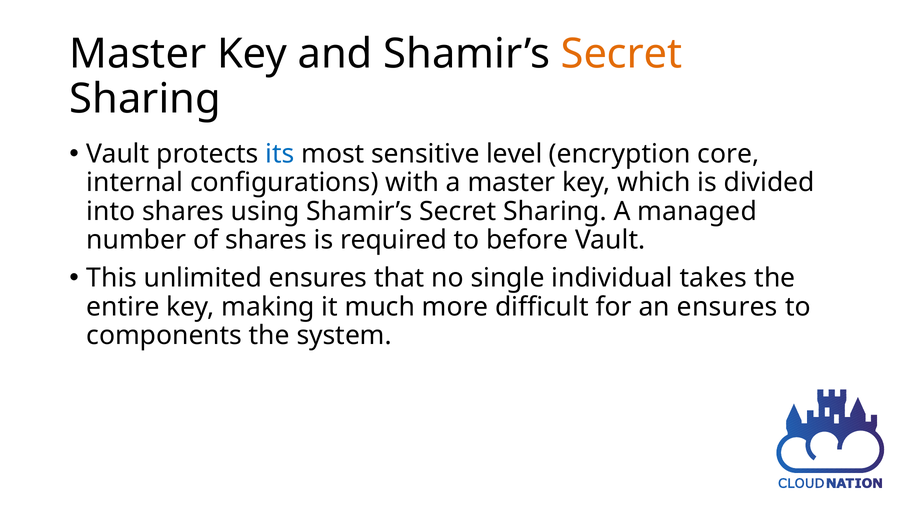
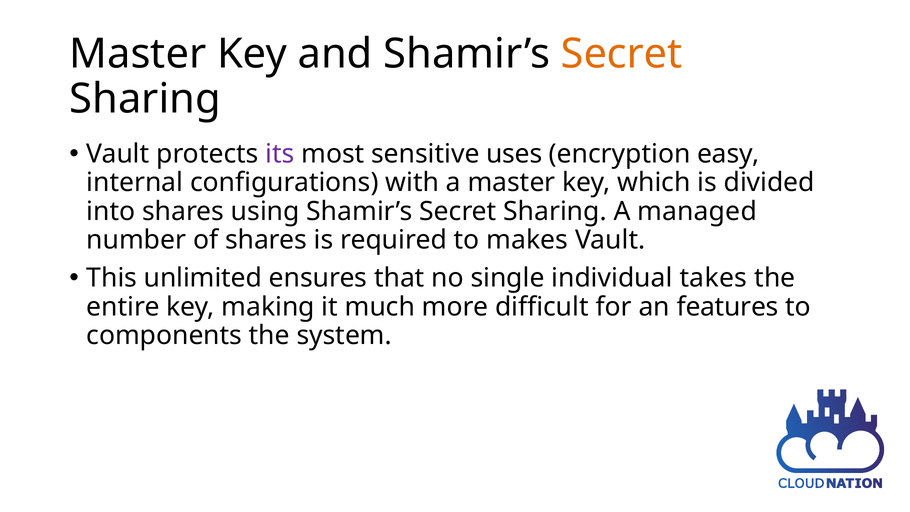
its colour: blue -> purple
level: level -> uses
core: core -> easy
before: before -> makes
an ensures: ensures -> features
